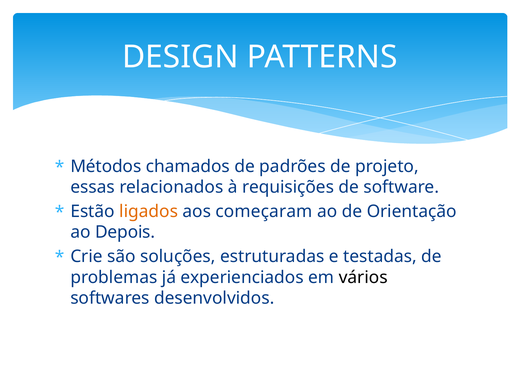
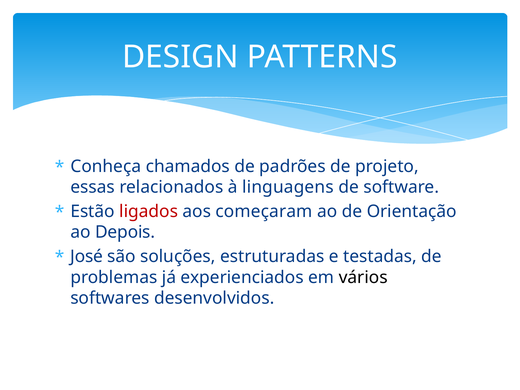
Métodos: Métodos -> Conheça
requisições: requisições -> linguagens
ligados colour: orange -> red
Crie: Crie -> José
